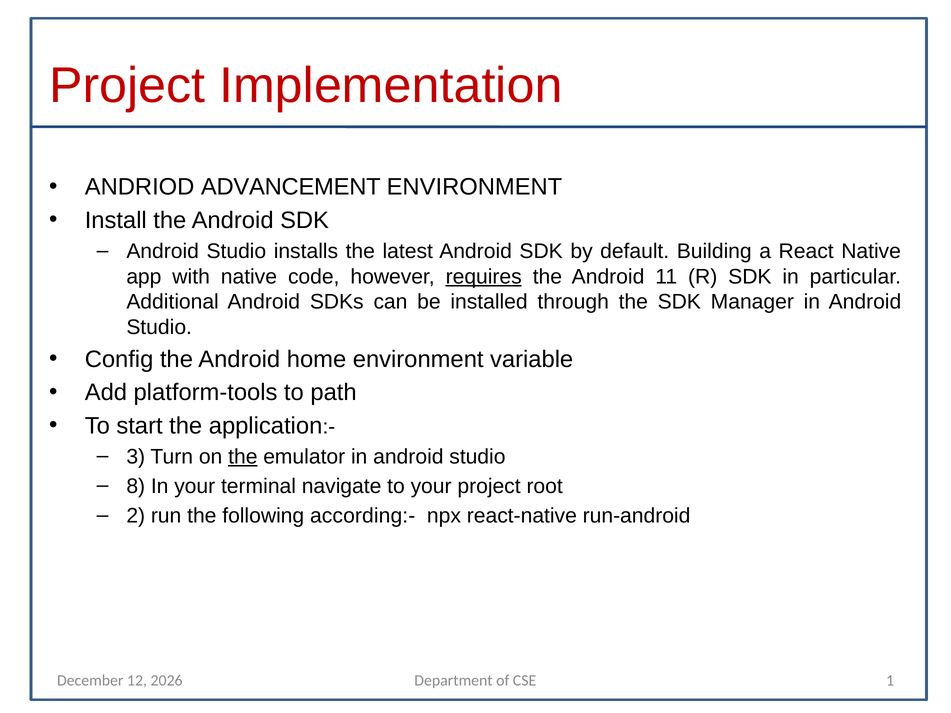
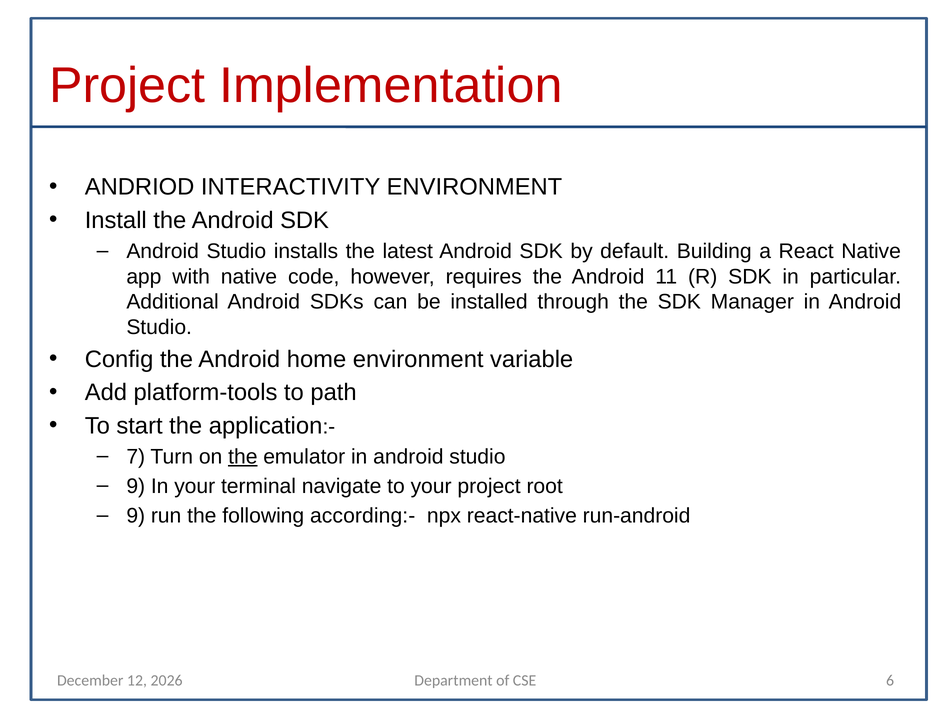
ADVANCEMENT: ADVANCEMENT -> INTERACTIVITY
requires underline: present -> none
3: 3 -> 7
8 at (136, 486): 8 -> 9
2 at (136, 516): 2 -> 9
1: 1 -> 6
